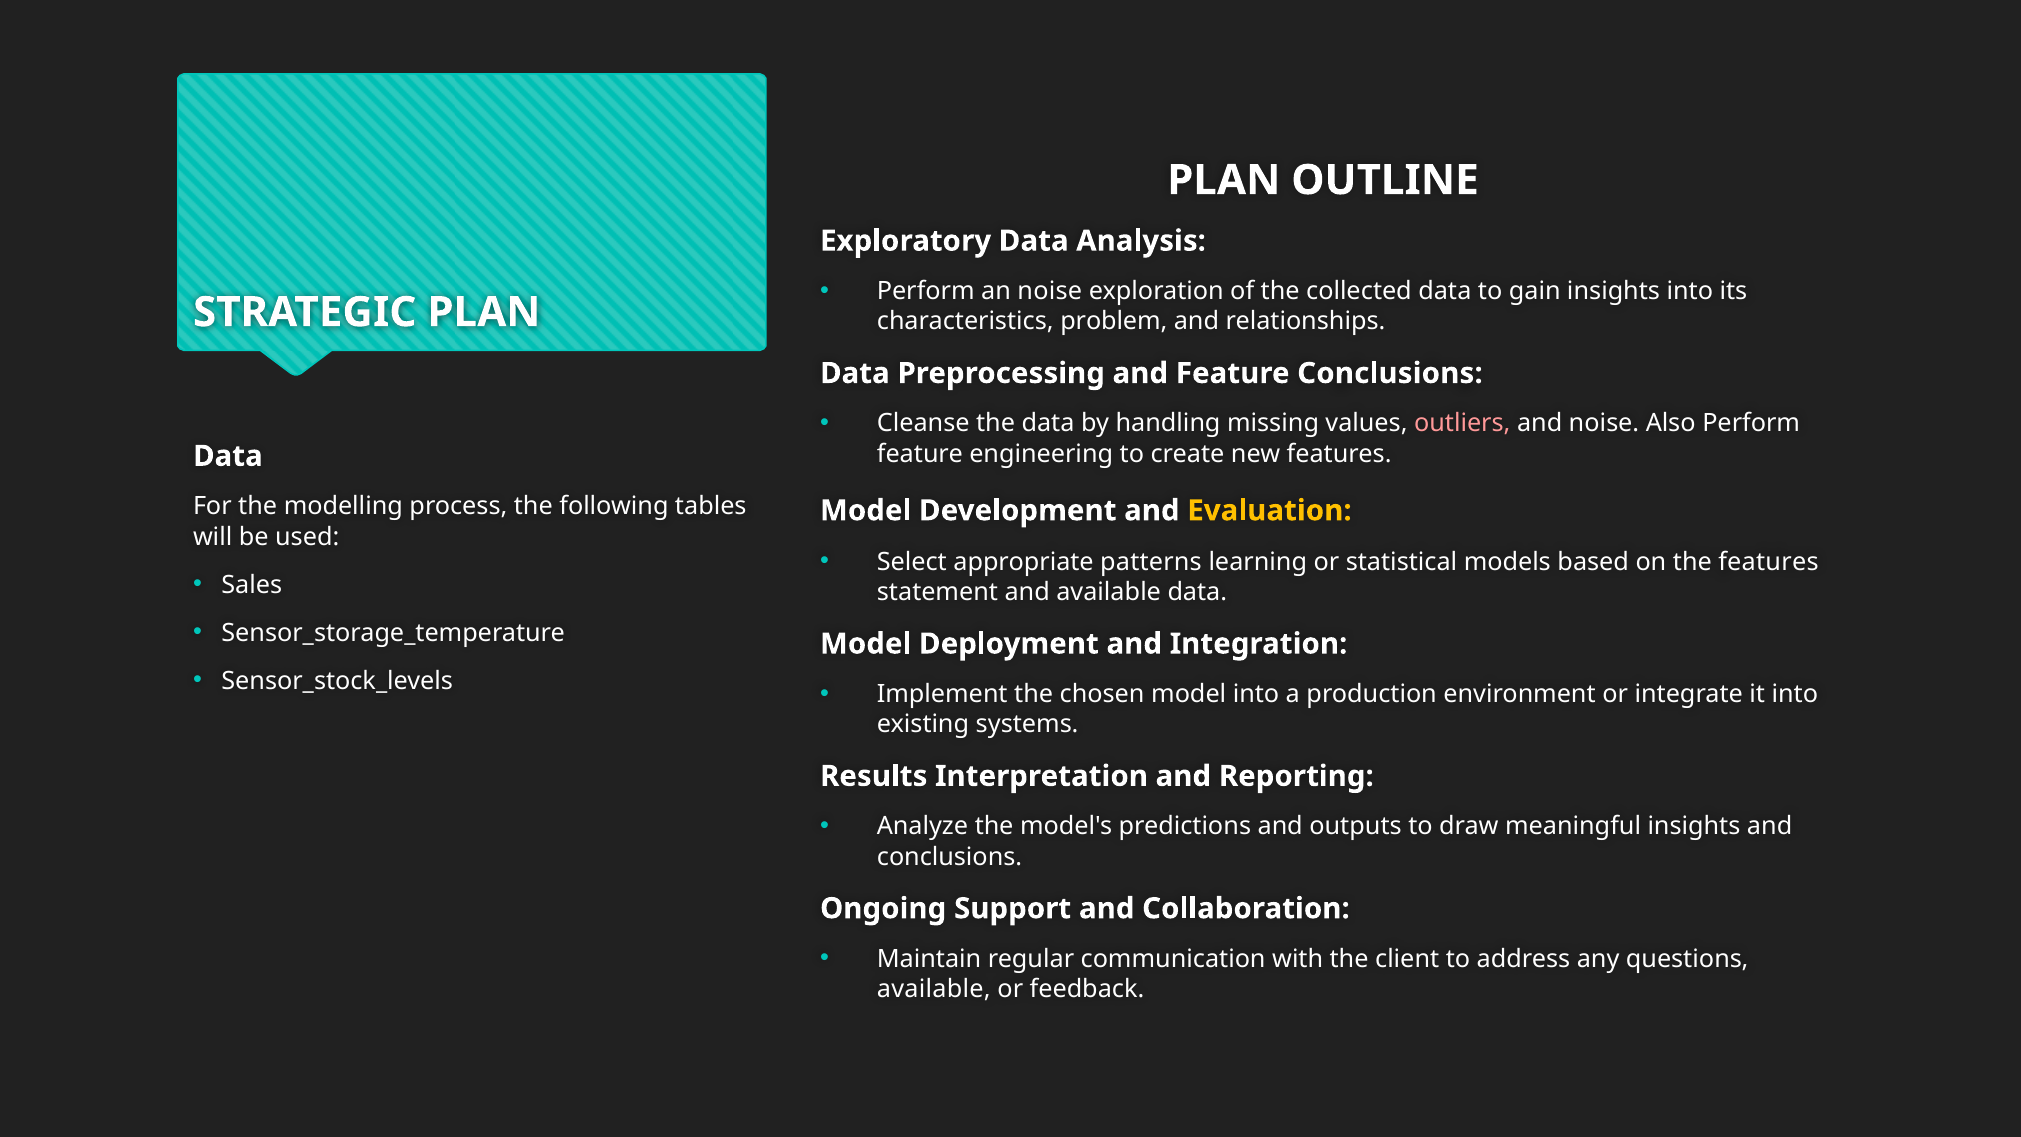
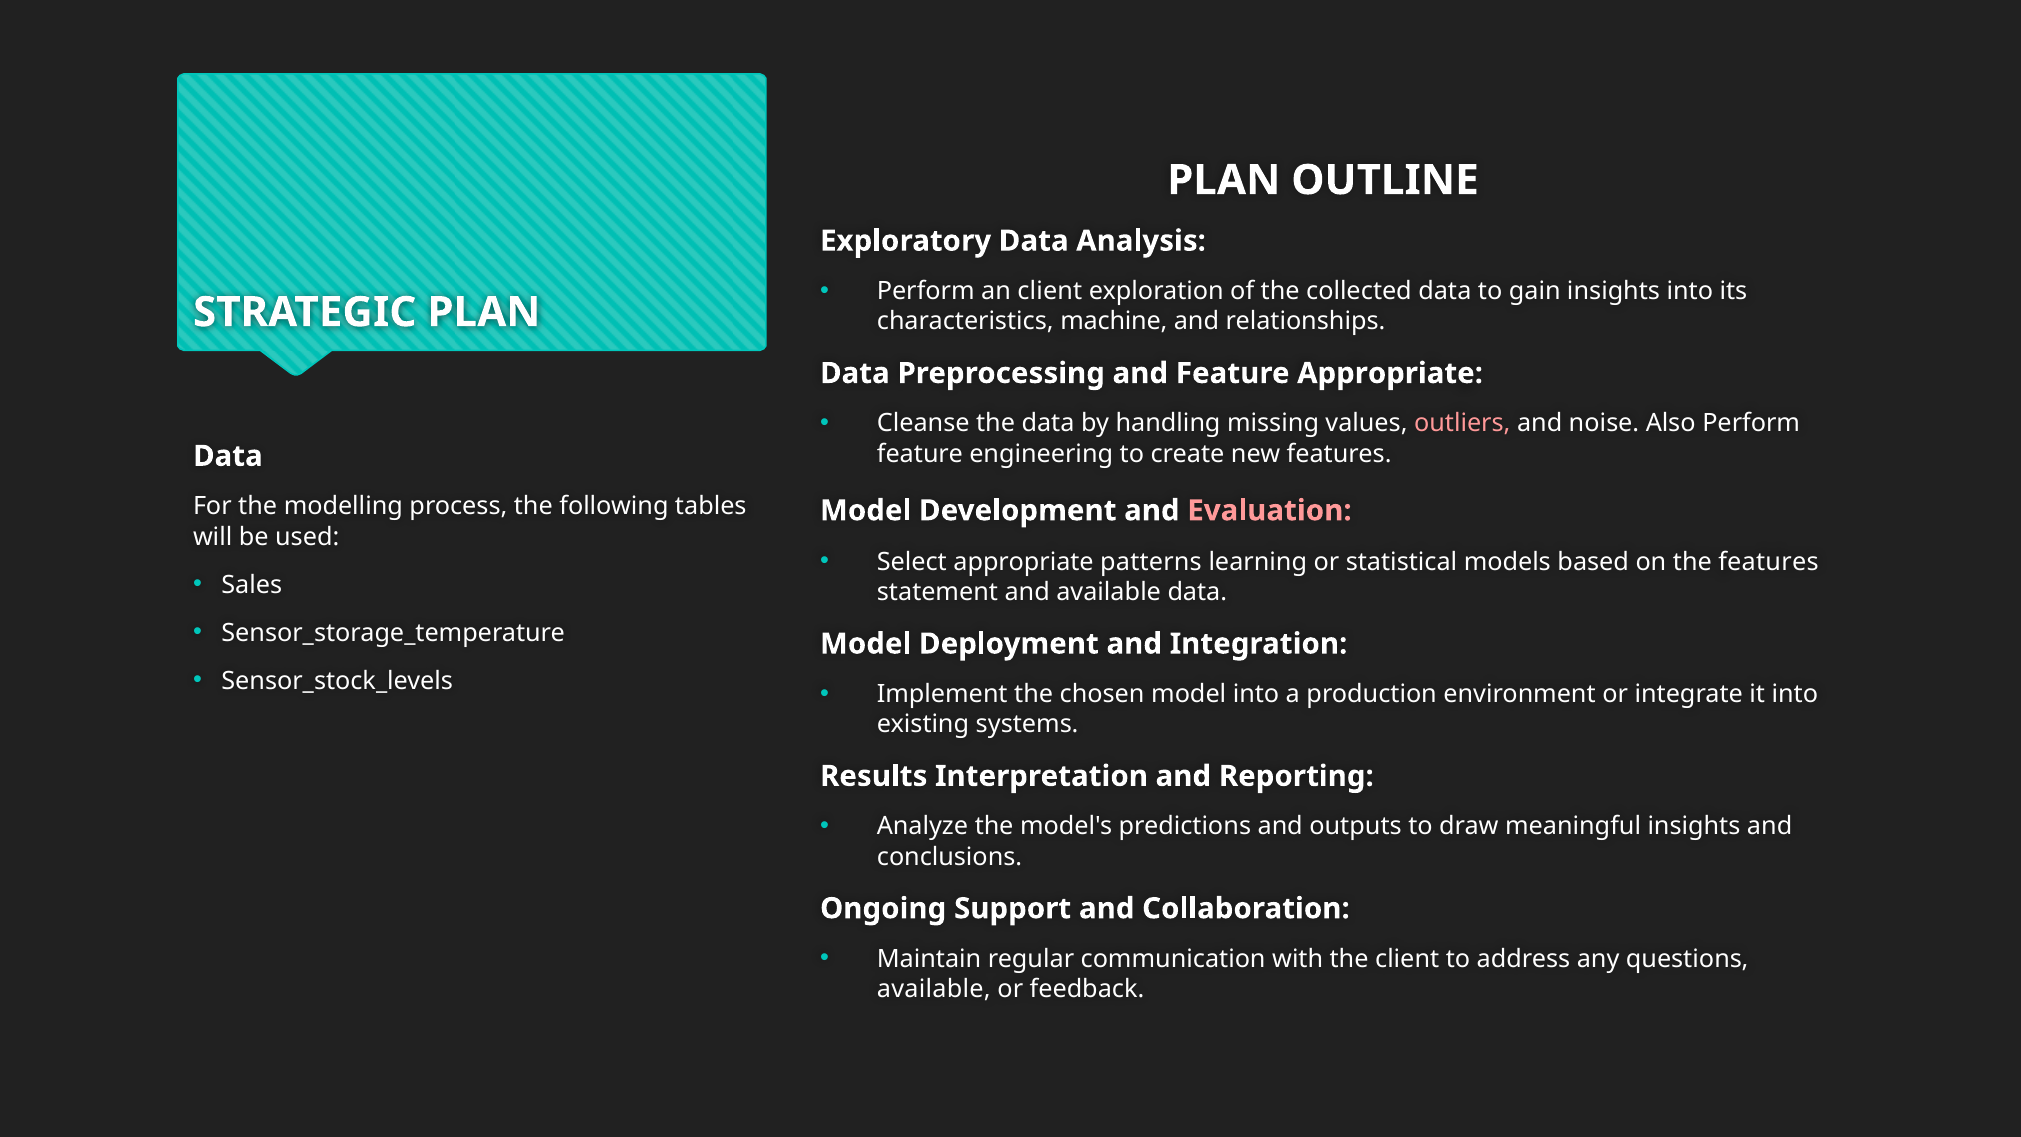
an noise: noise -> client
problem: problem -> machine
Feature Conclusions: Conclusions -> Appropriate
Evaluation colour: yellow -> pink
